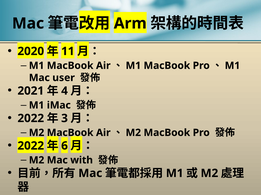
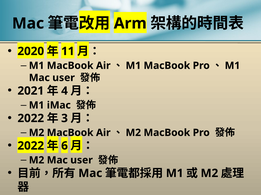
M2 Mac with: with -> user
